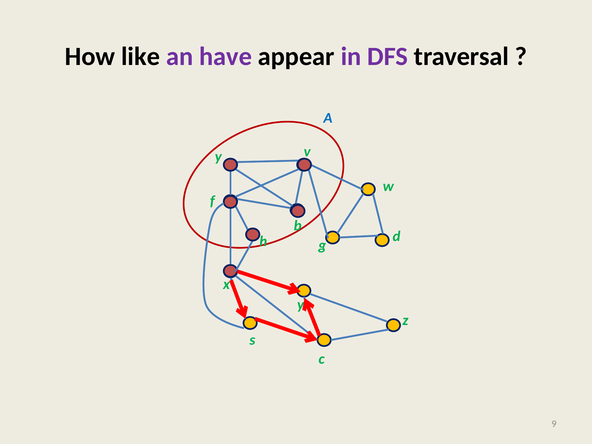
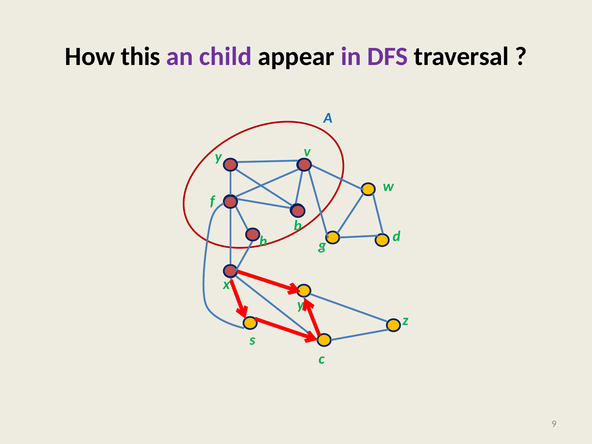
like: like -> this
have: have -> child
